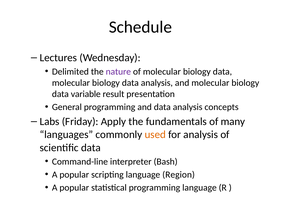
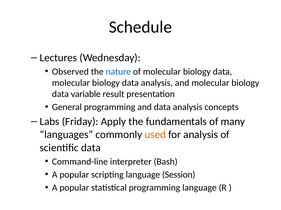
Delimited: Delimited -> Observed
nature colour: purple -> blue
Region: Region -> Session
